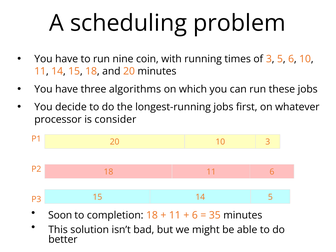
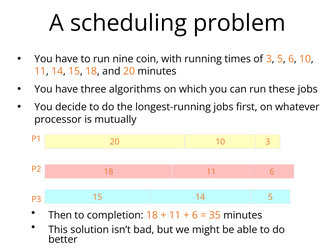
consider: consider -> mutually
Soon: Soon -> Then
